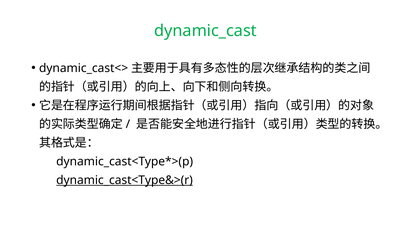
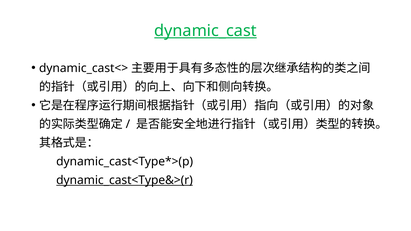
dynamic_cast underline: none -> present
